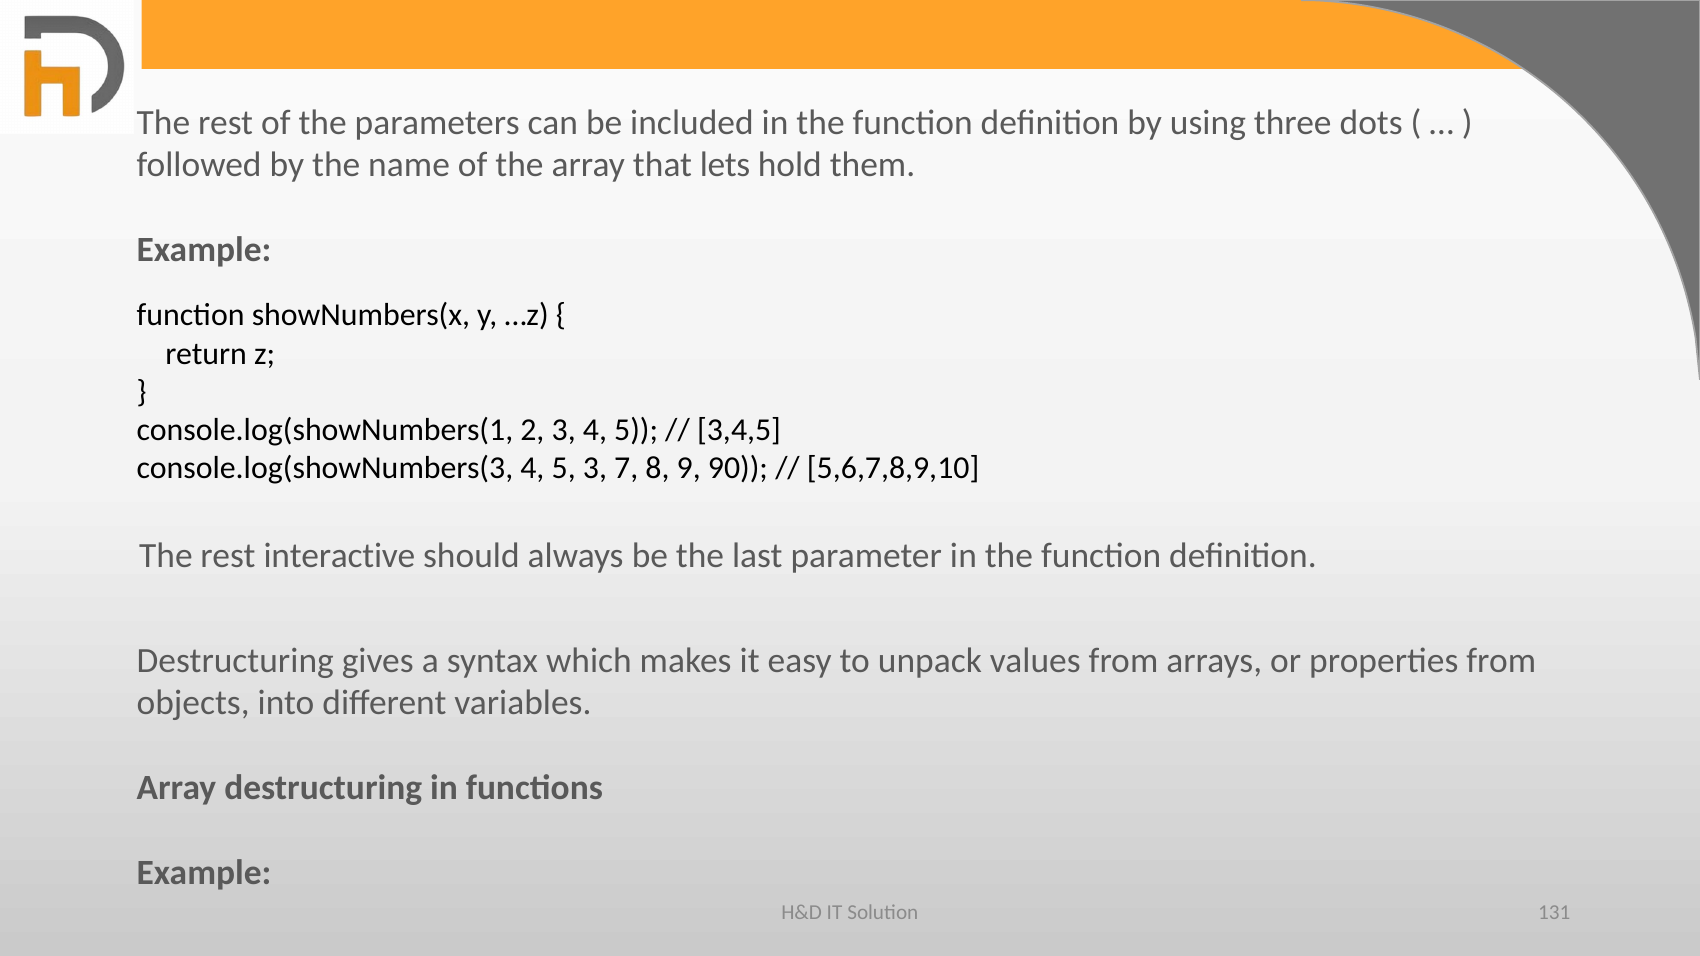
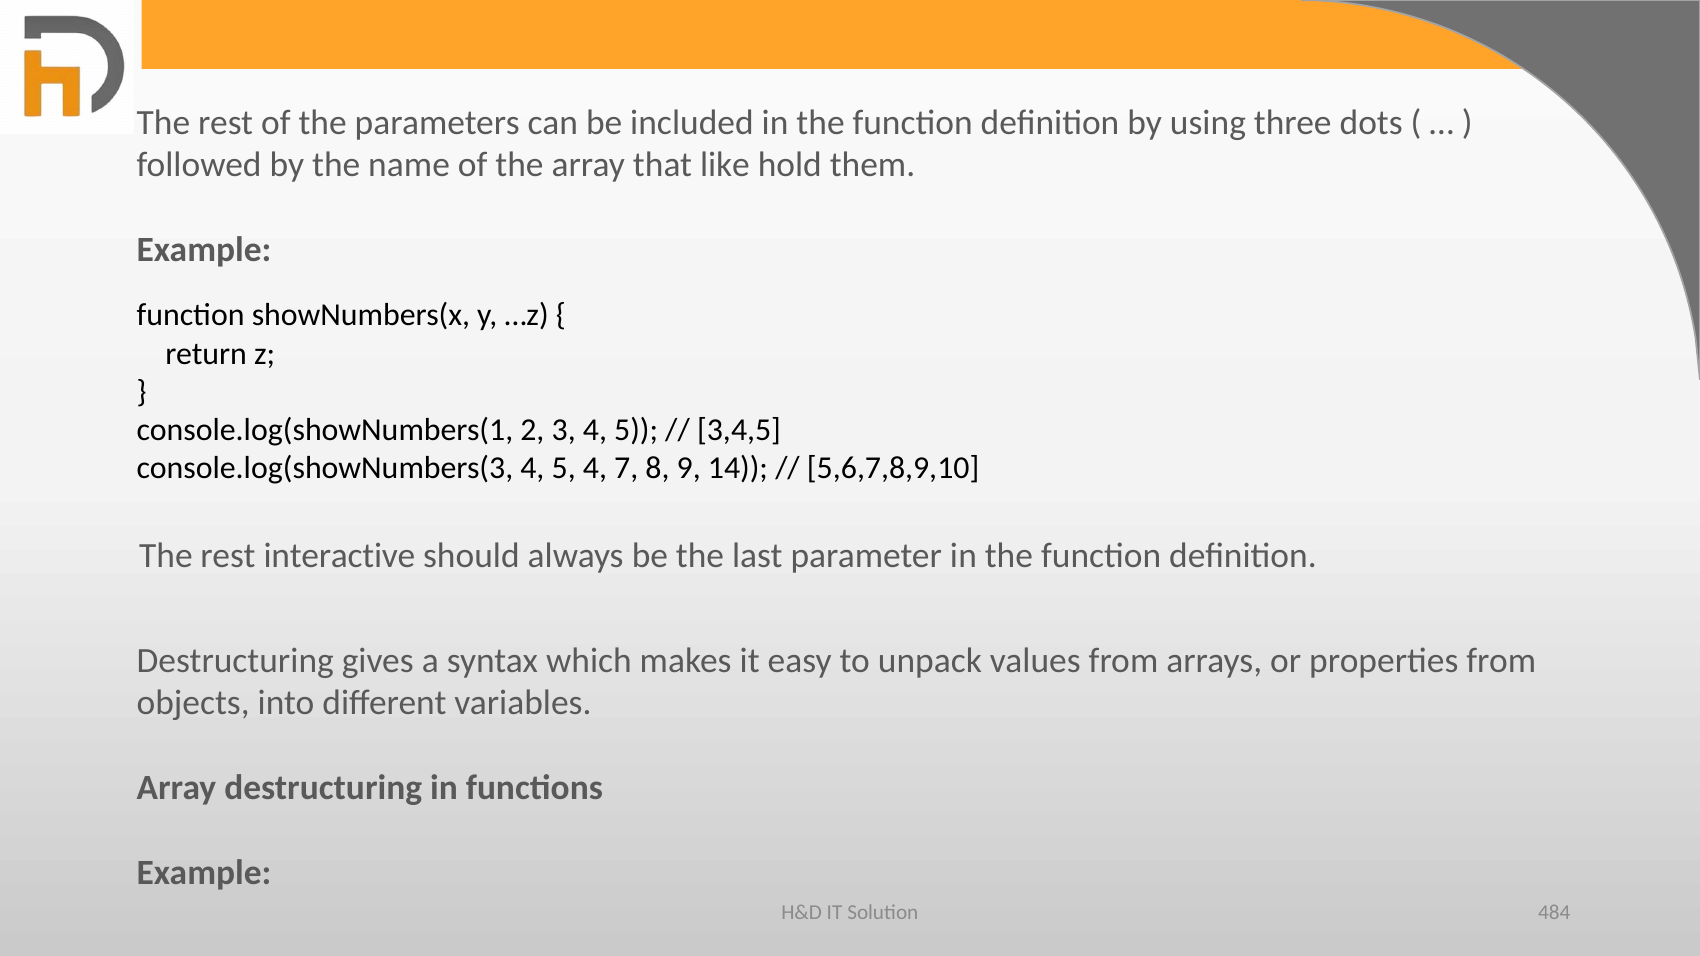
lets: lets -> like
5 3: 3 -> 4
90: 90 -> 14
131: 131 -> 484
